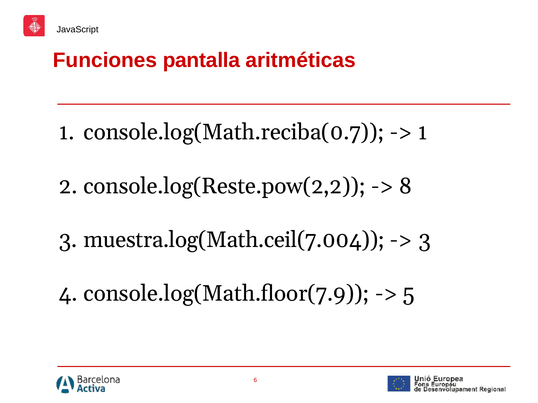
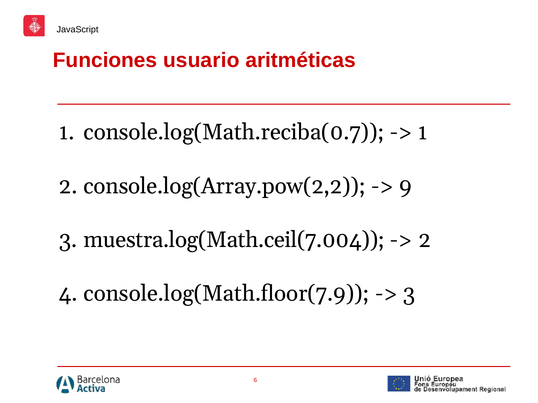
pantalla: pantalla -> usuario
console.log(Reste.pow(2,2: console.log(Reste.pow(2,2 -> console.log(Array.pow(2,2
8: 8 -> 9
3 at (425, 240): 3 -> 2
5 at (409, 294): 5 -> 3
